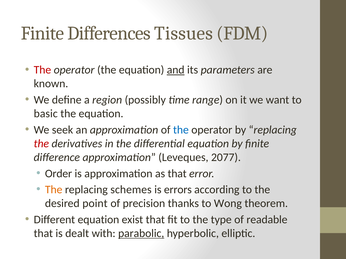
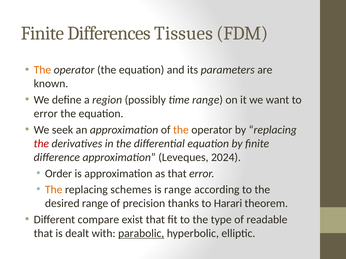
The at (42, 70) colour: red -> orange
and underline: present -> none
basic at (46, 114): basic -> error
the at (181, 130) colour: blue -> orange
2077: 2077 -> 2024
is errors: errors -> range
desired point: point -> range
Wong: Wong -> Harari
Different equation: equation -> compare
